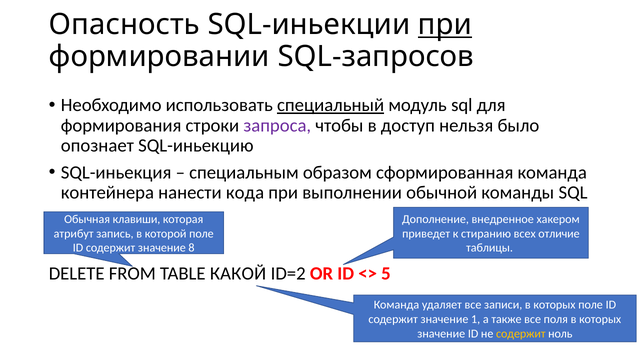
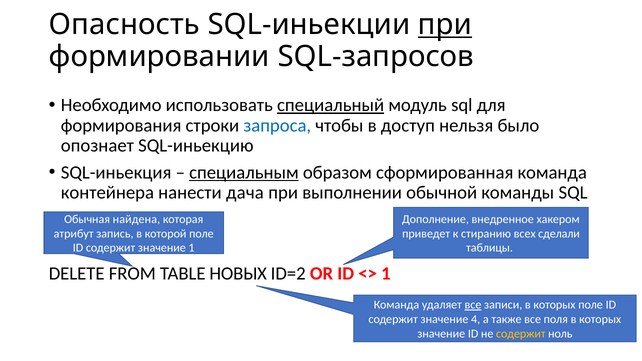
запроса colour: purple -> blue
специальным underline: none -> present
кода: кода -> дача
клавиши: клавиши -> найдена
отличие: отличие -> сделали
значение 8: 8 -> 1
КАКОЙ: КАКОЙ -> НОВЫХ
5 at (386, 274): 5 -> 1
все at (473, 305) underline: none -> present
1: 1 -> 4
